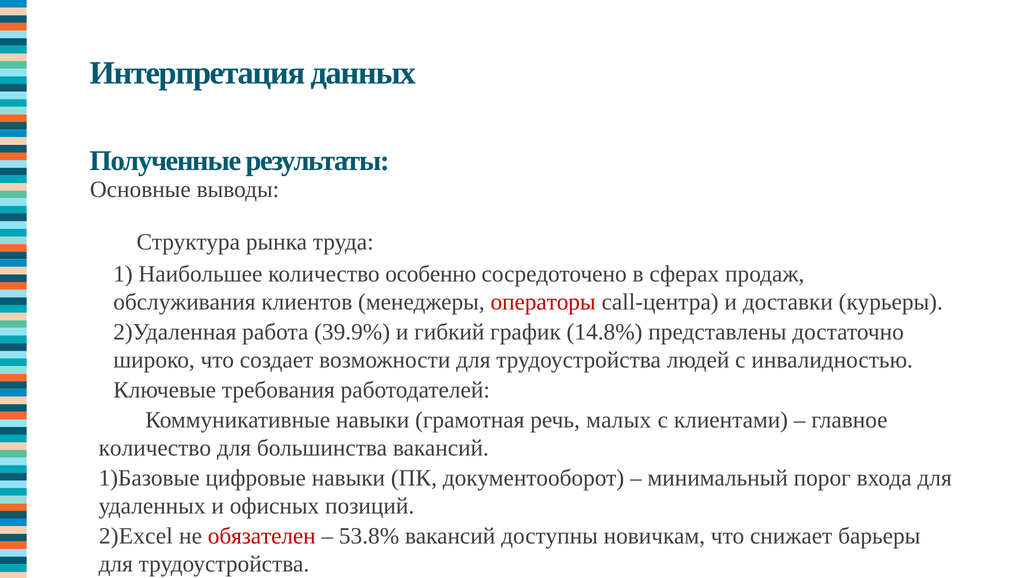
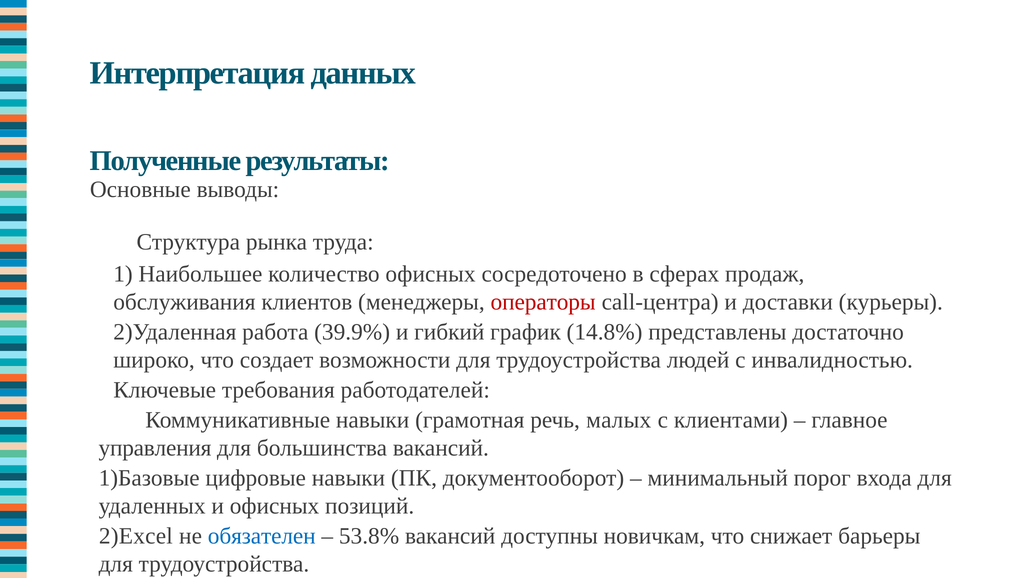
количество особенно: особенно -> офисных
количество at (155, 448): количество -> управления
обязателен colour: red -> blue
